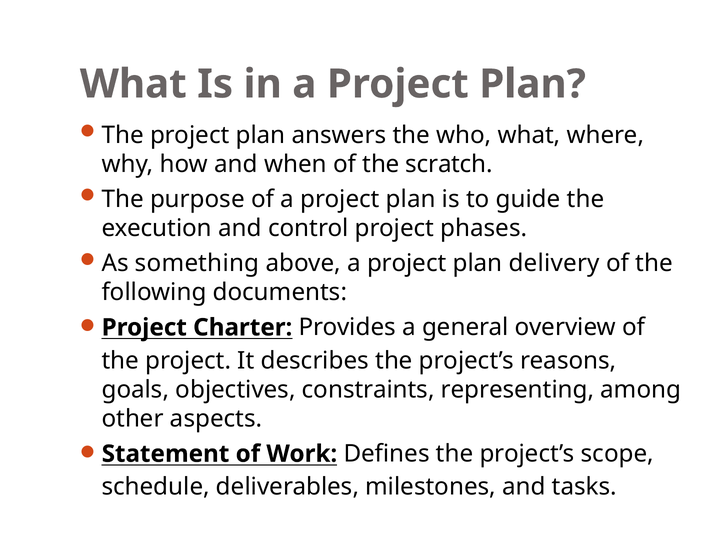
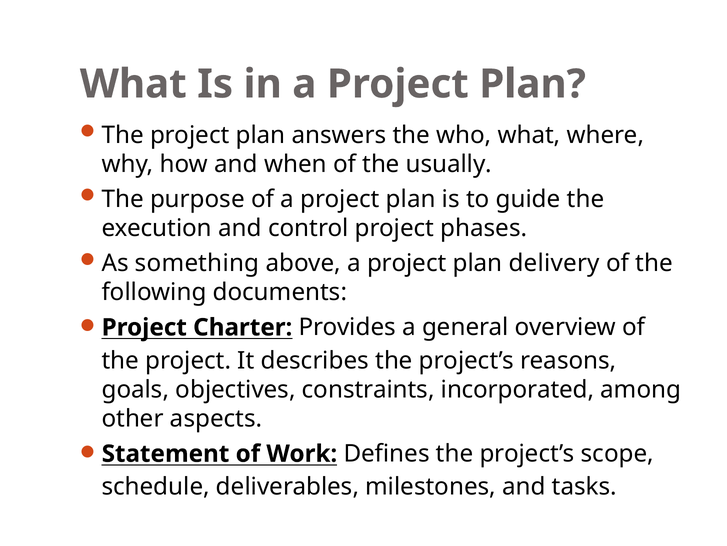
scratch: scratch -> usually
representing: representing -> incorporated
